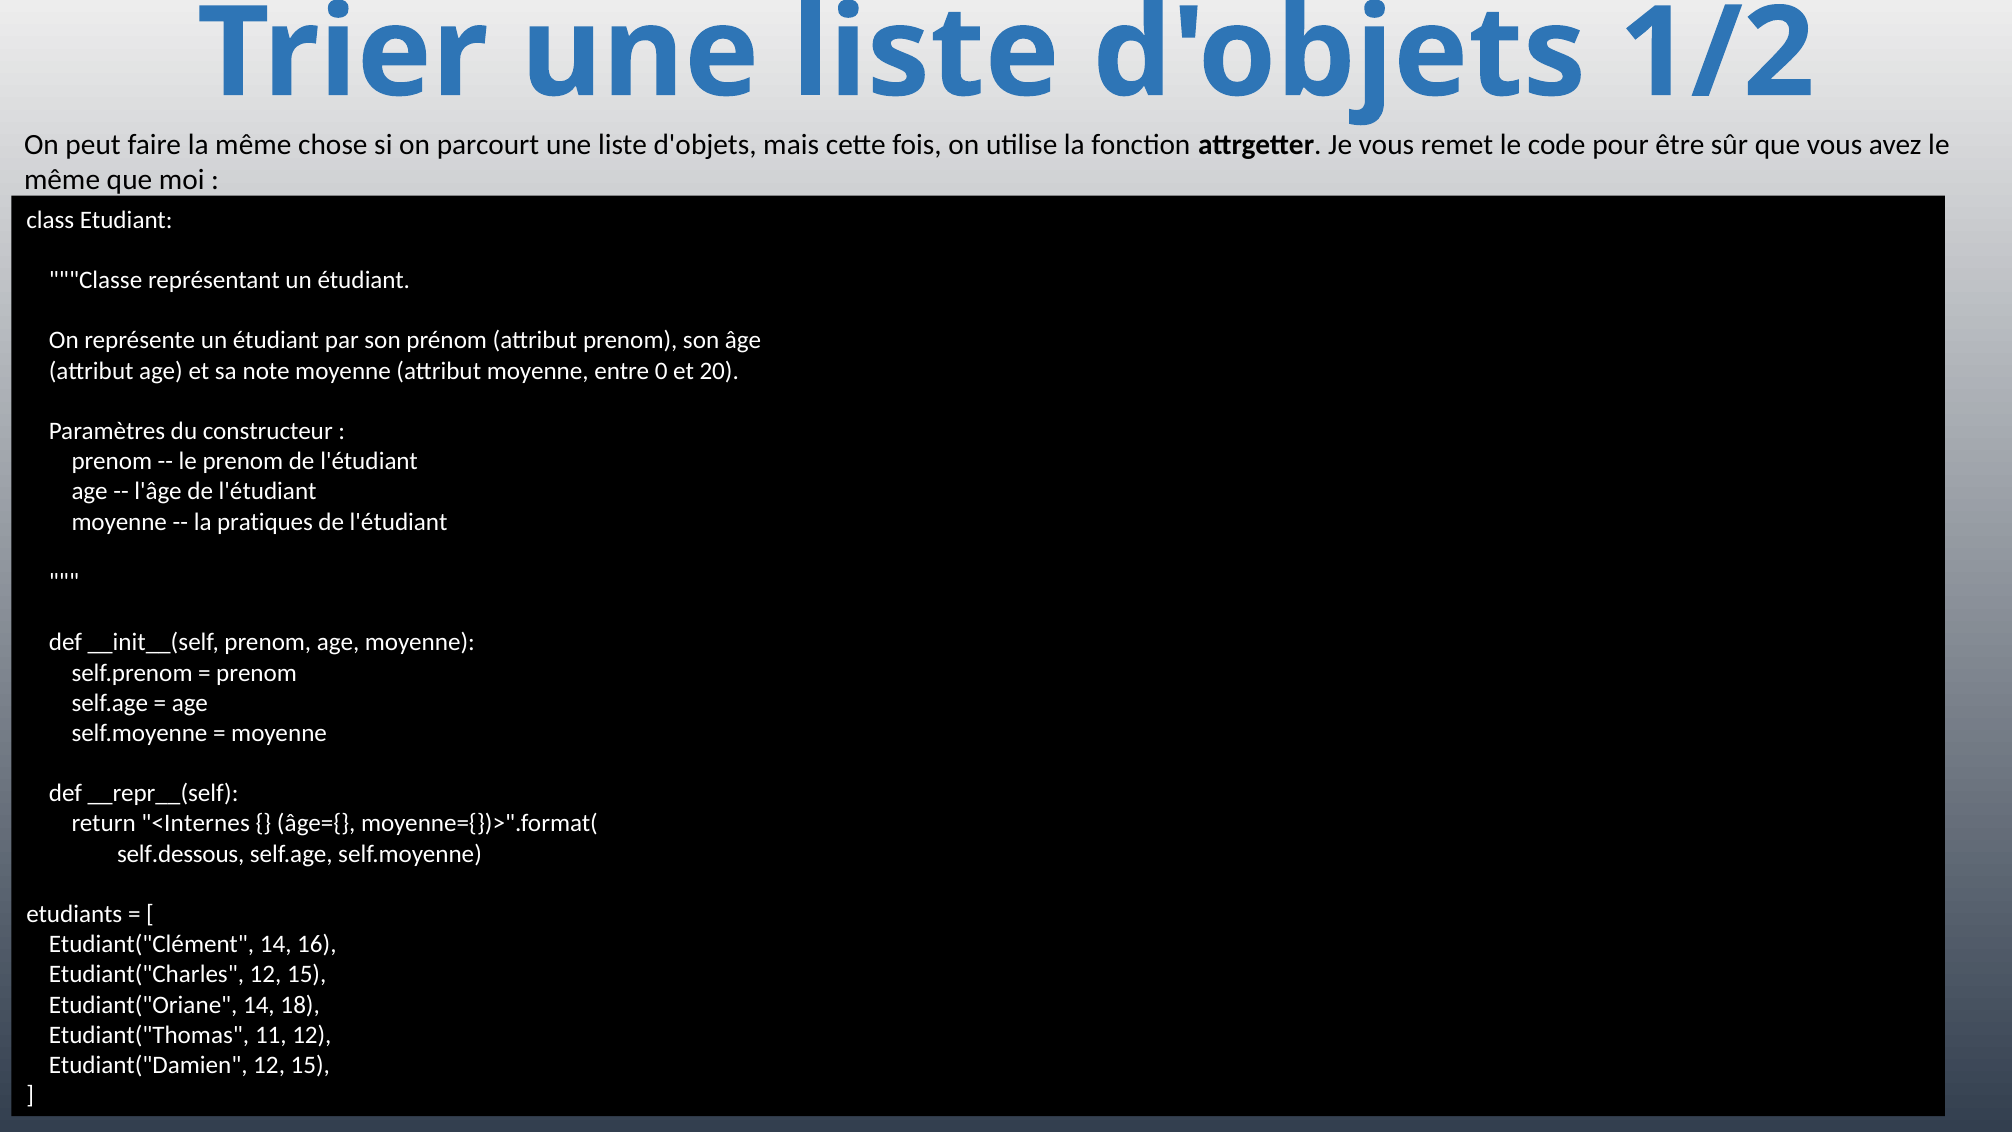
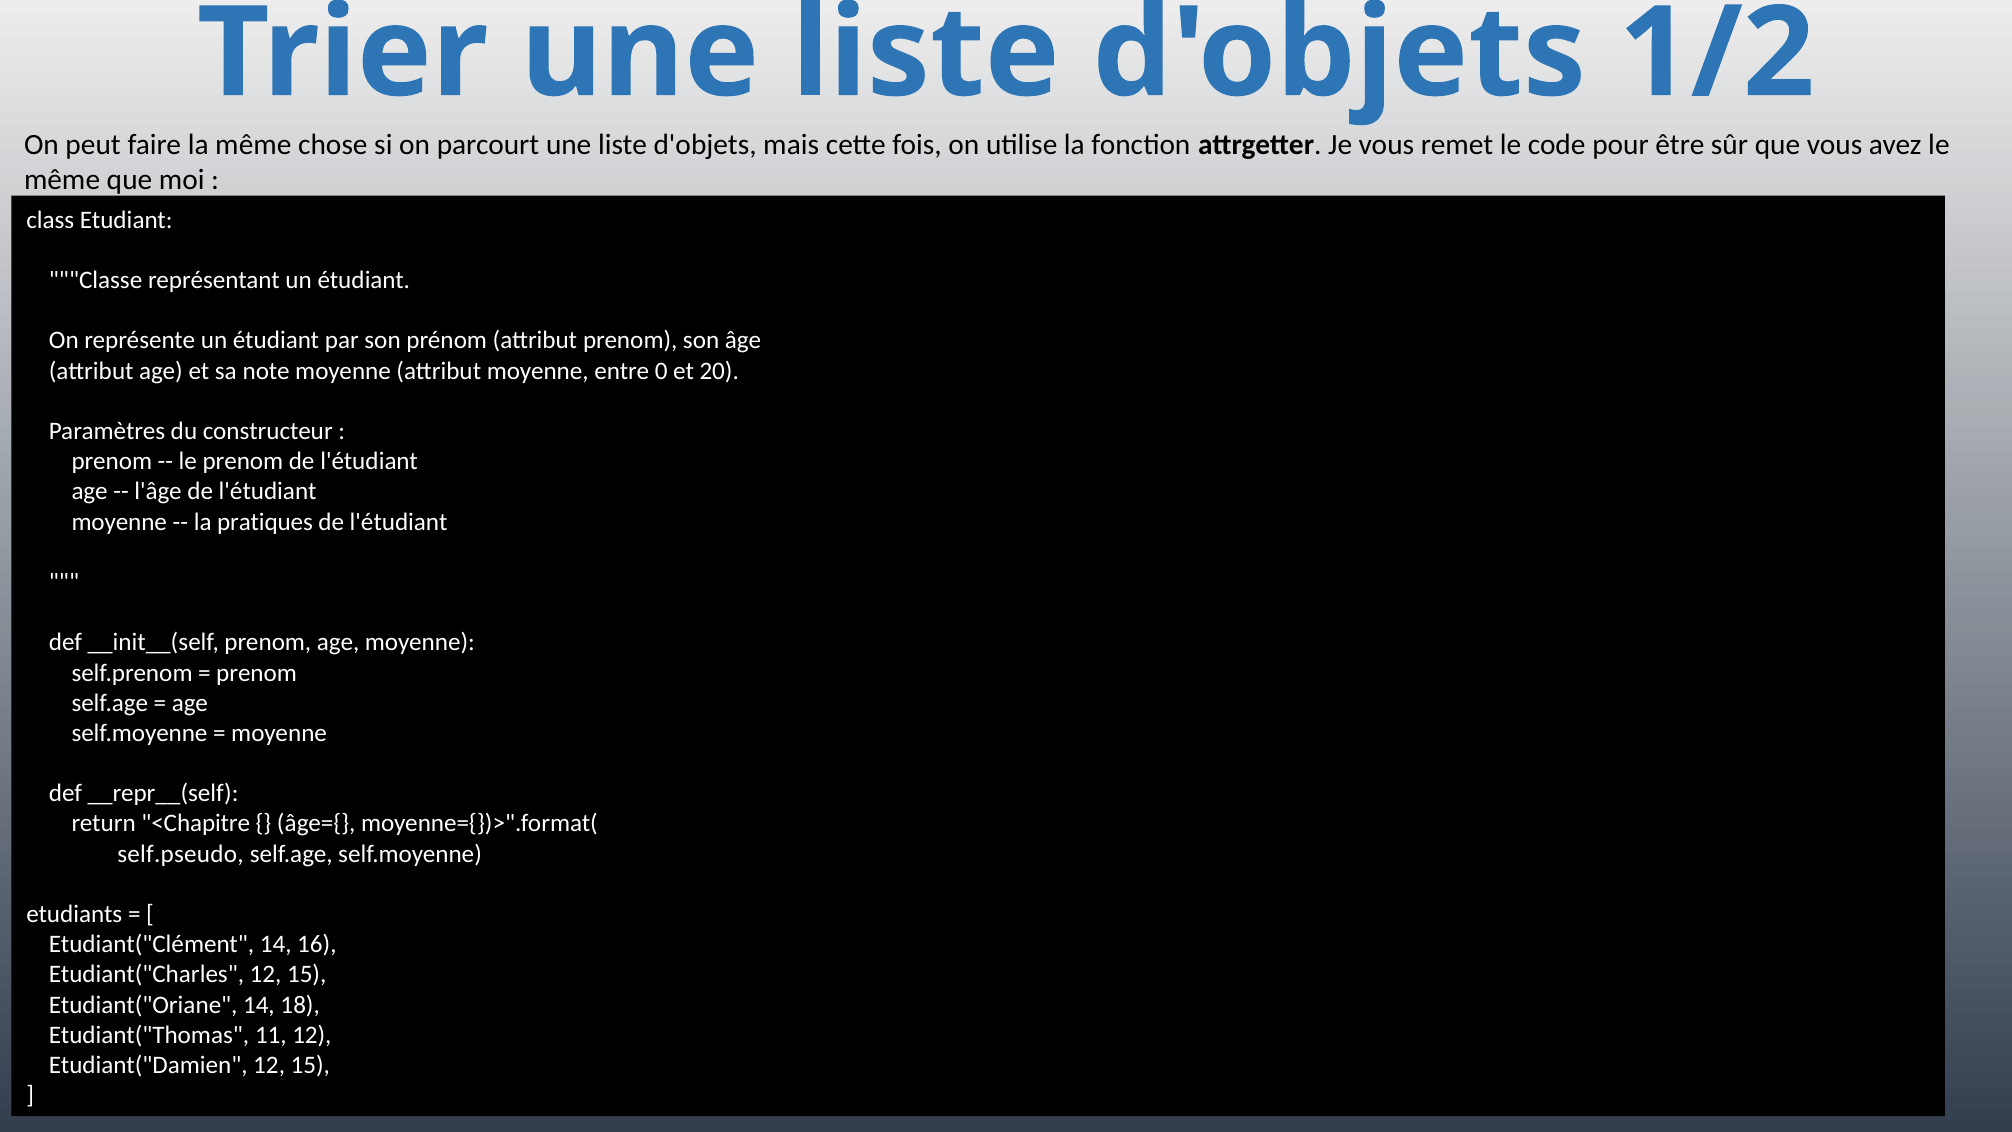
<Internes: <Internes -> <Chapitre
self.dessous: self.dessous -> self.pseudo
